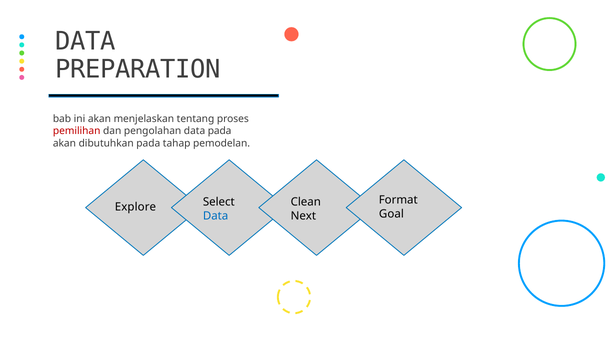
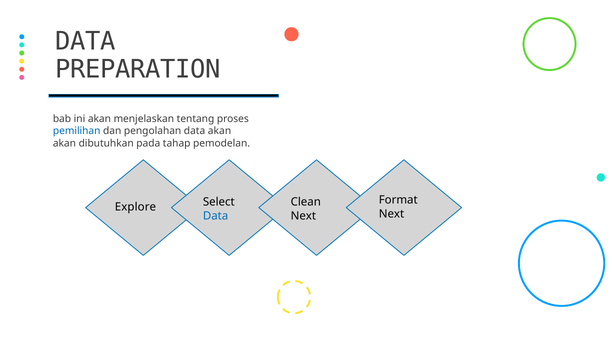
pemilihan colour: red -> blue
data pada: pada -> akan
Goal at (391, 214): Goal -> Next
